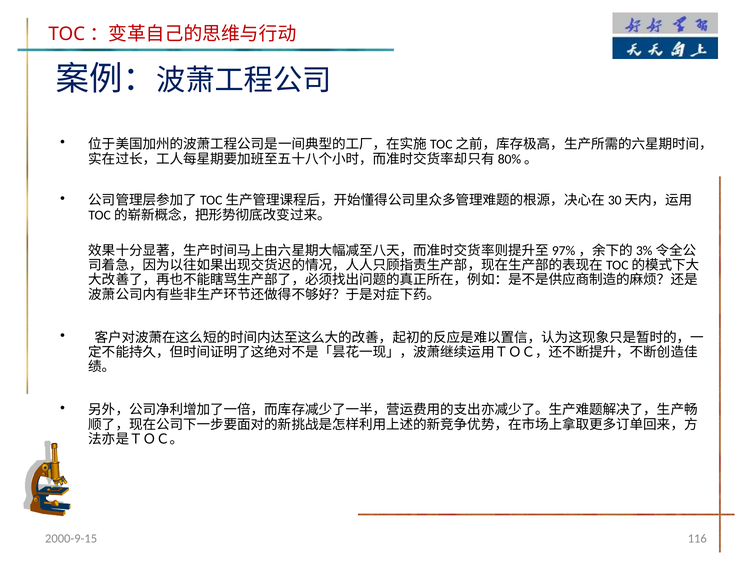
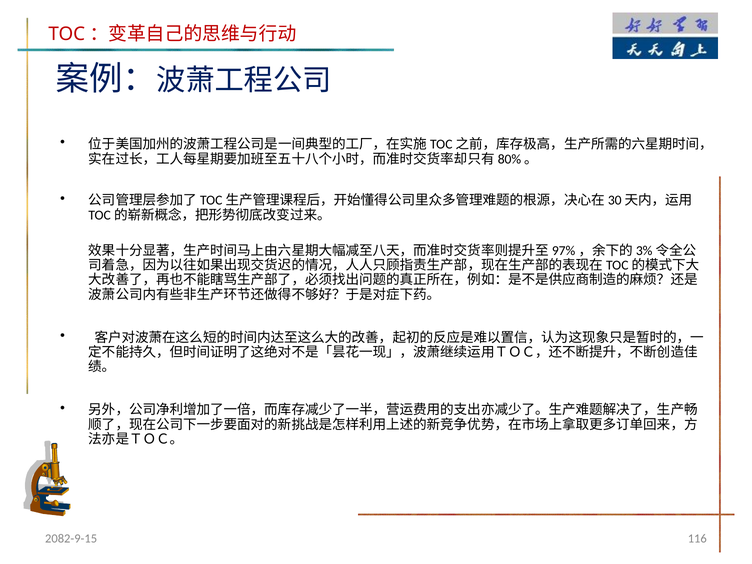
2000-9-15: 2000-9-15 -> 2082-9-15
